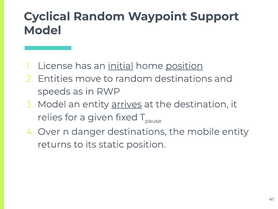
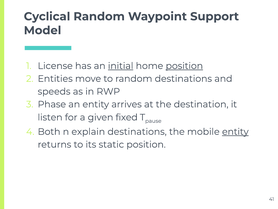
Model at (52, 104): Model -> Phase
arrives underline: present -> none
relies: relies -> listen
Over: Over -> Both
danger: danger -> explain
entity at (235, 131) underline: none -> present
